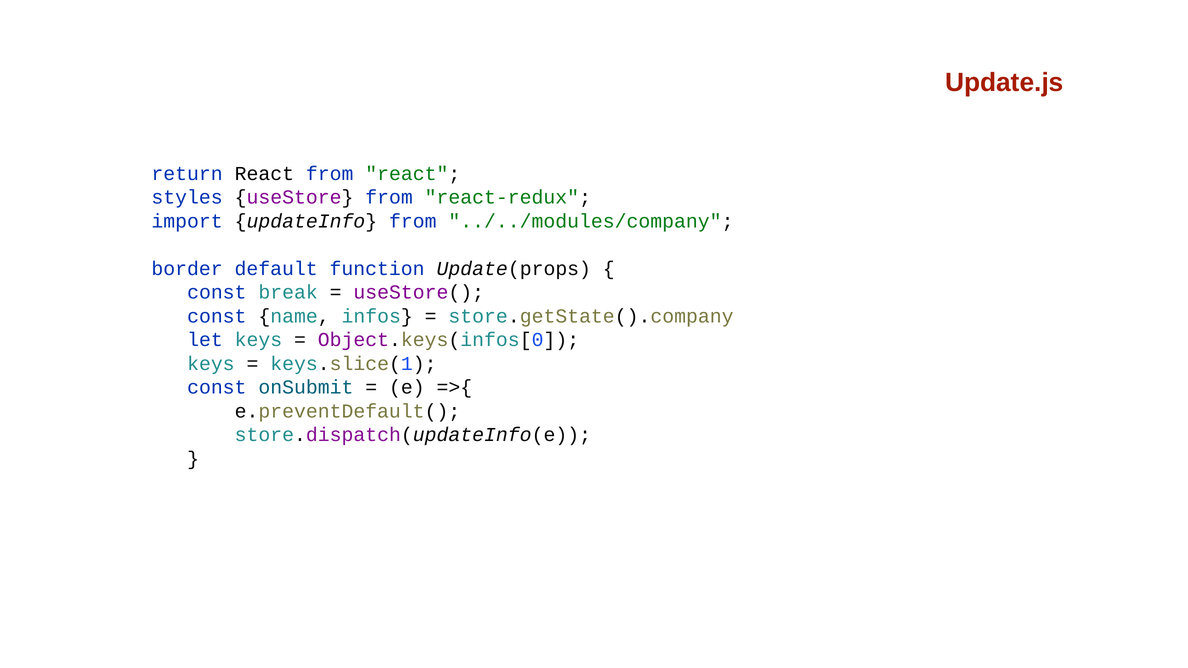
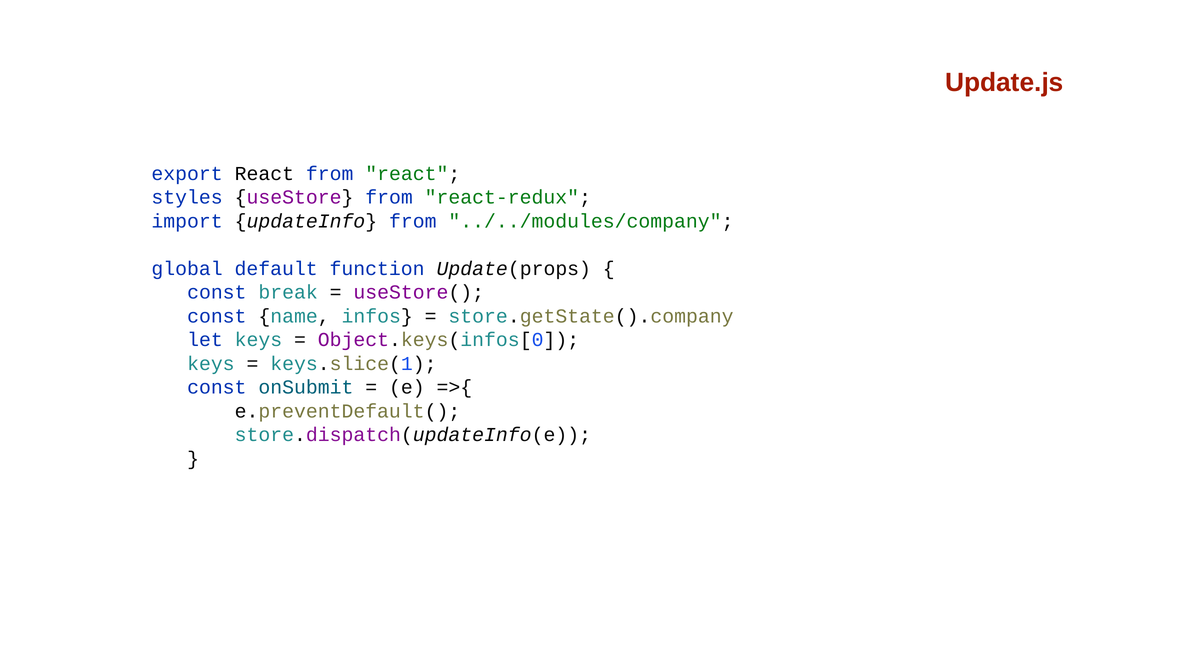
return: return -> export
border: border -> global
